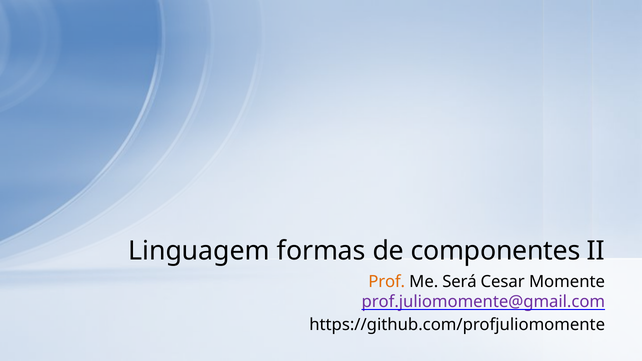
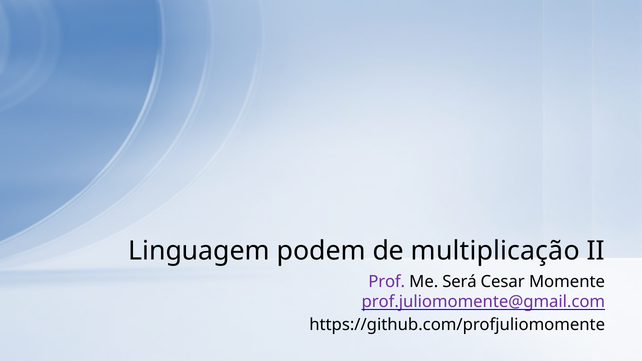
formas: formas -> podem
componentes: componentes -> multiplicação
Prof colour: orange -> purple
